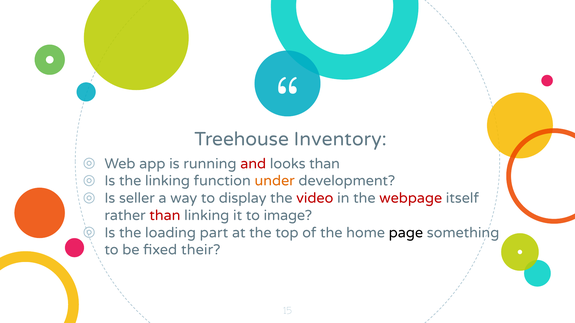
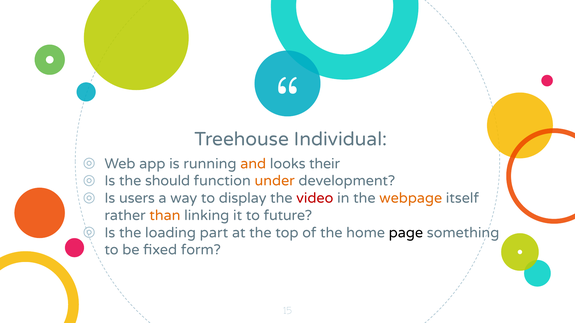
Inventory: Inventory -> Individual
and colour: red -> orange
looks than: than -> their
the linking: linking -> should
seller: seller -> users
webpage colour: red -> orange
than at (165, 216) colour: red -> orange
image: image -> future
their: their -> form
